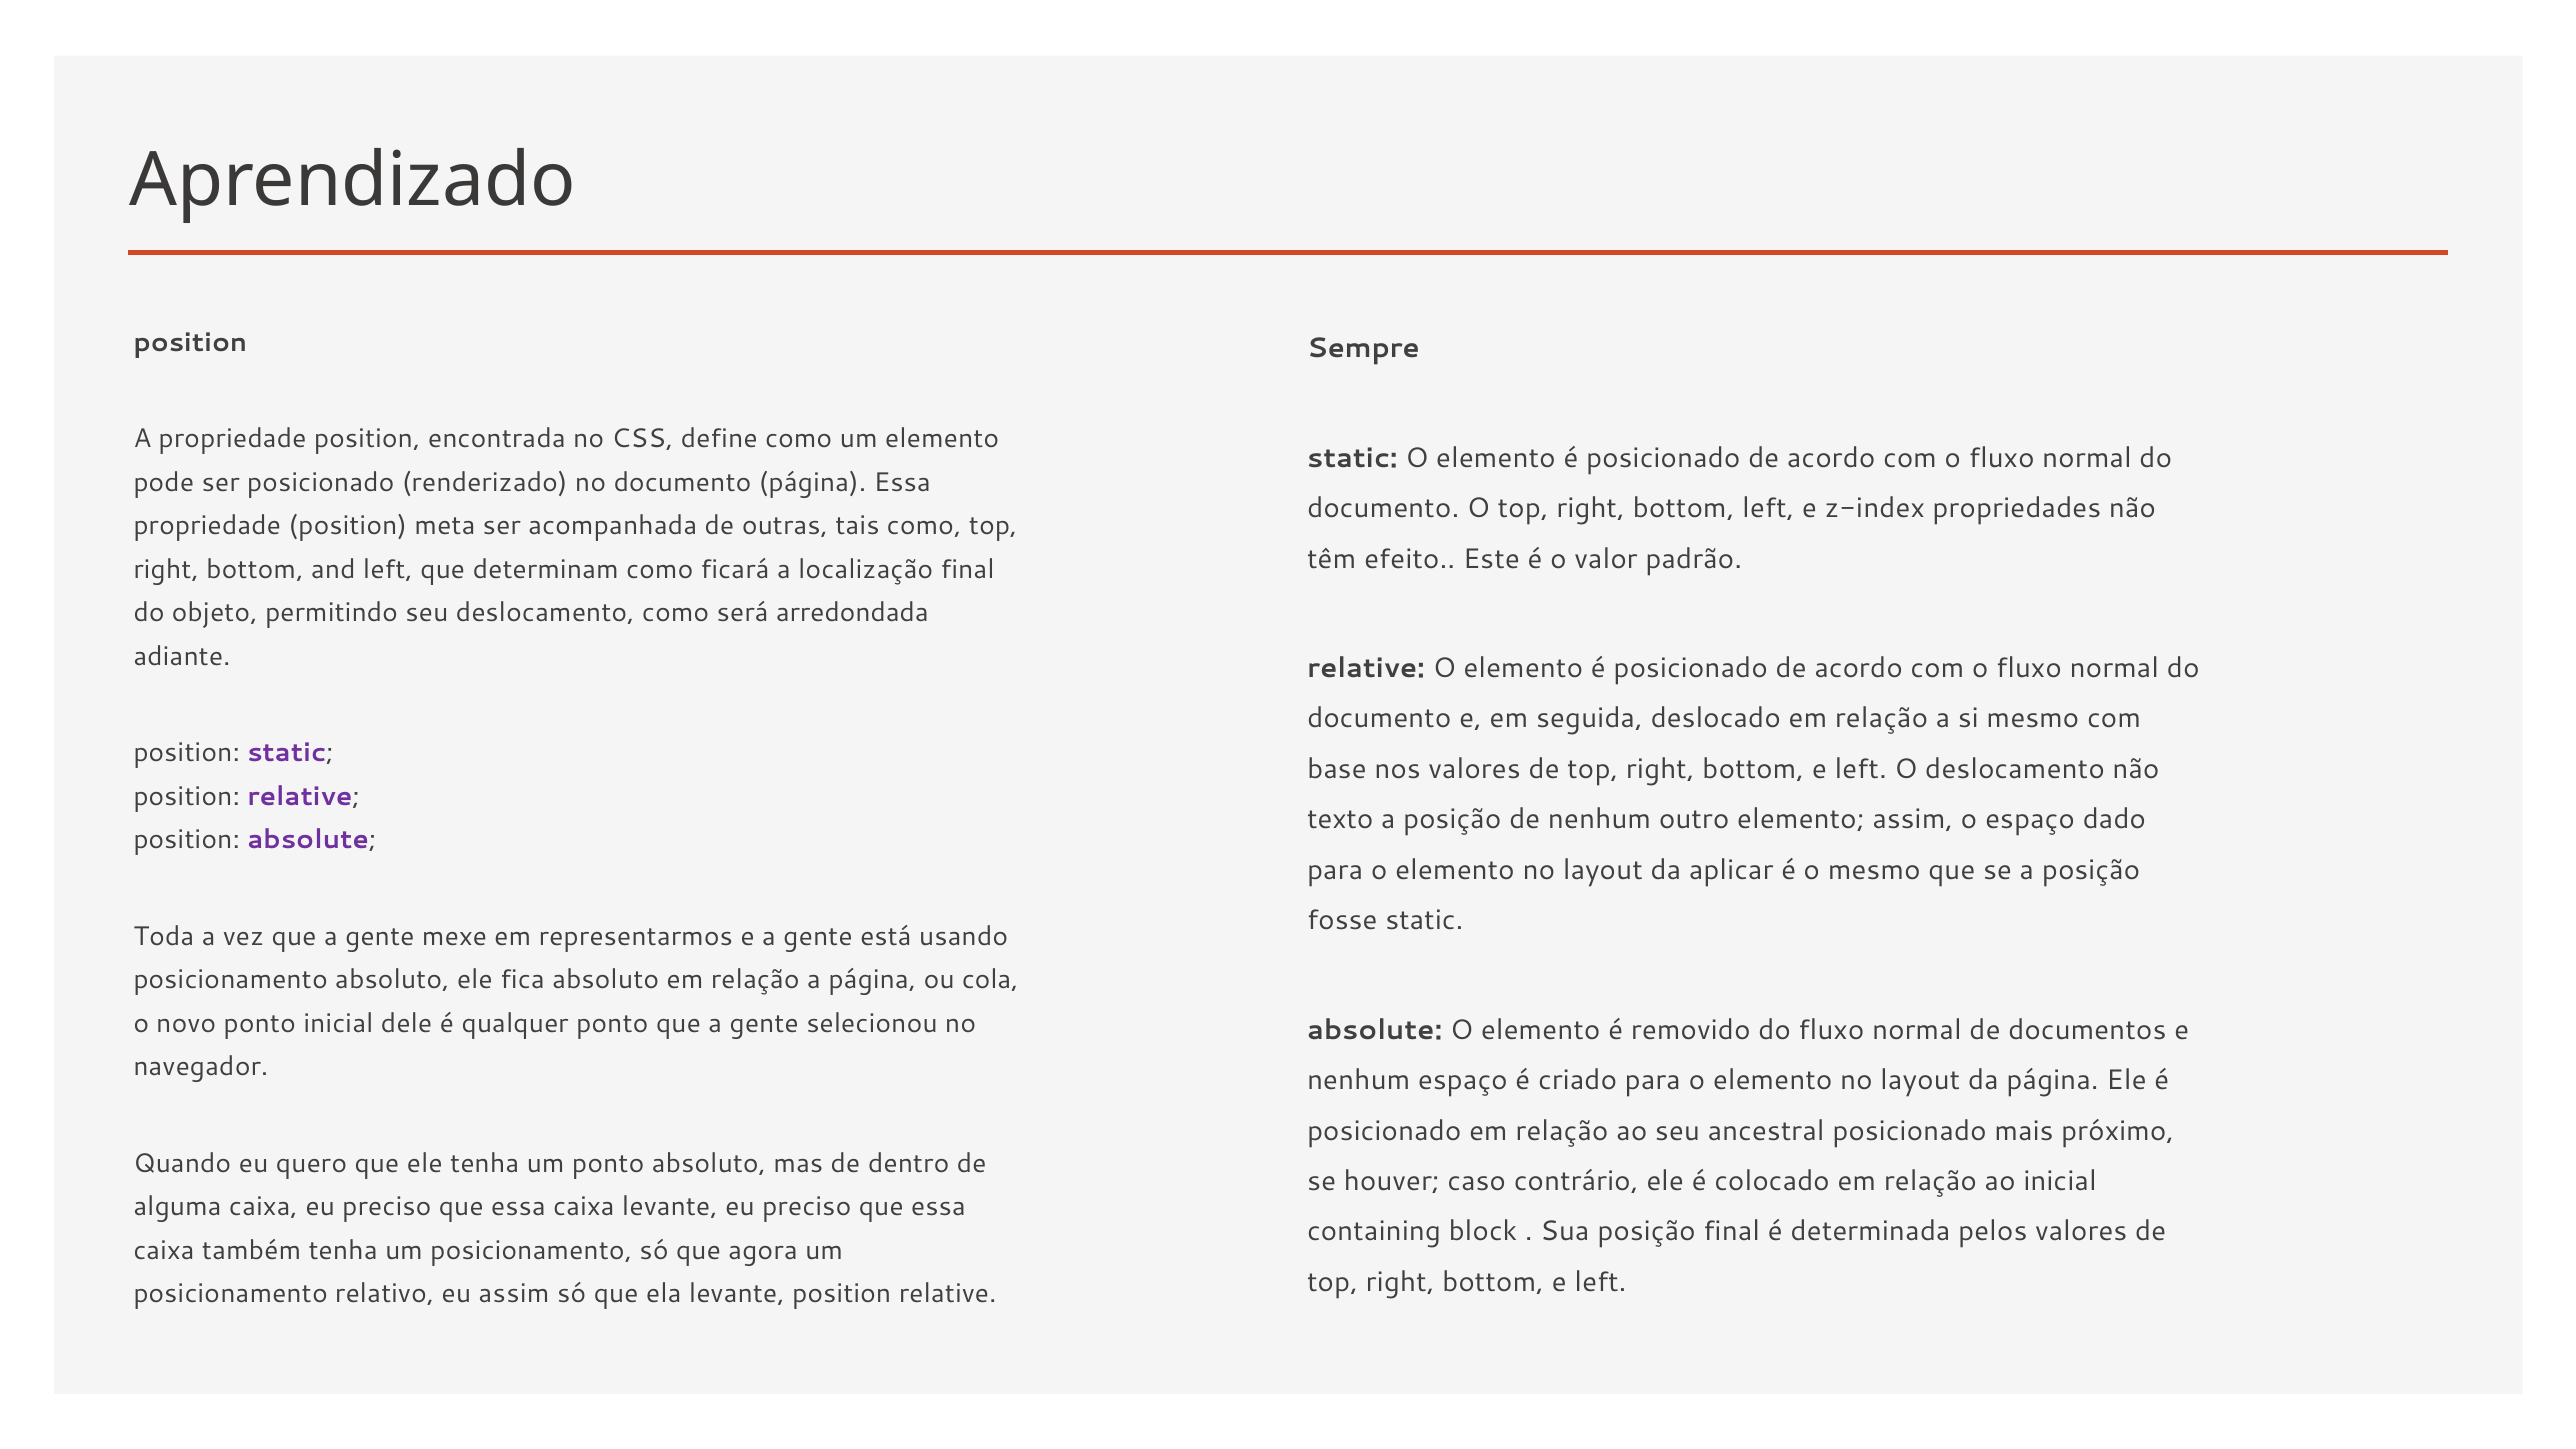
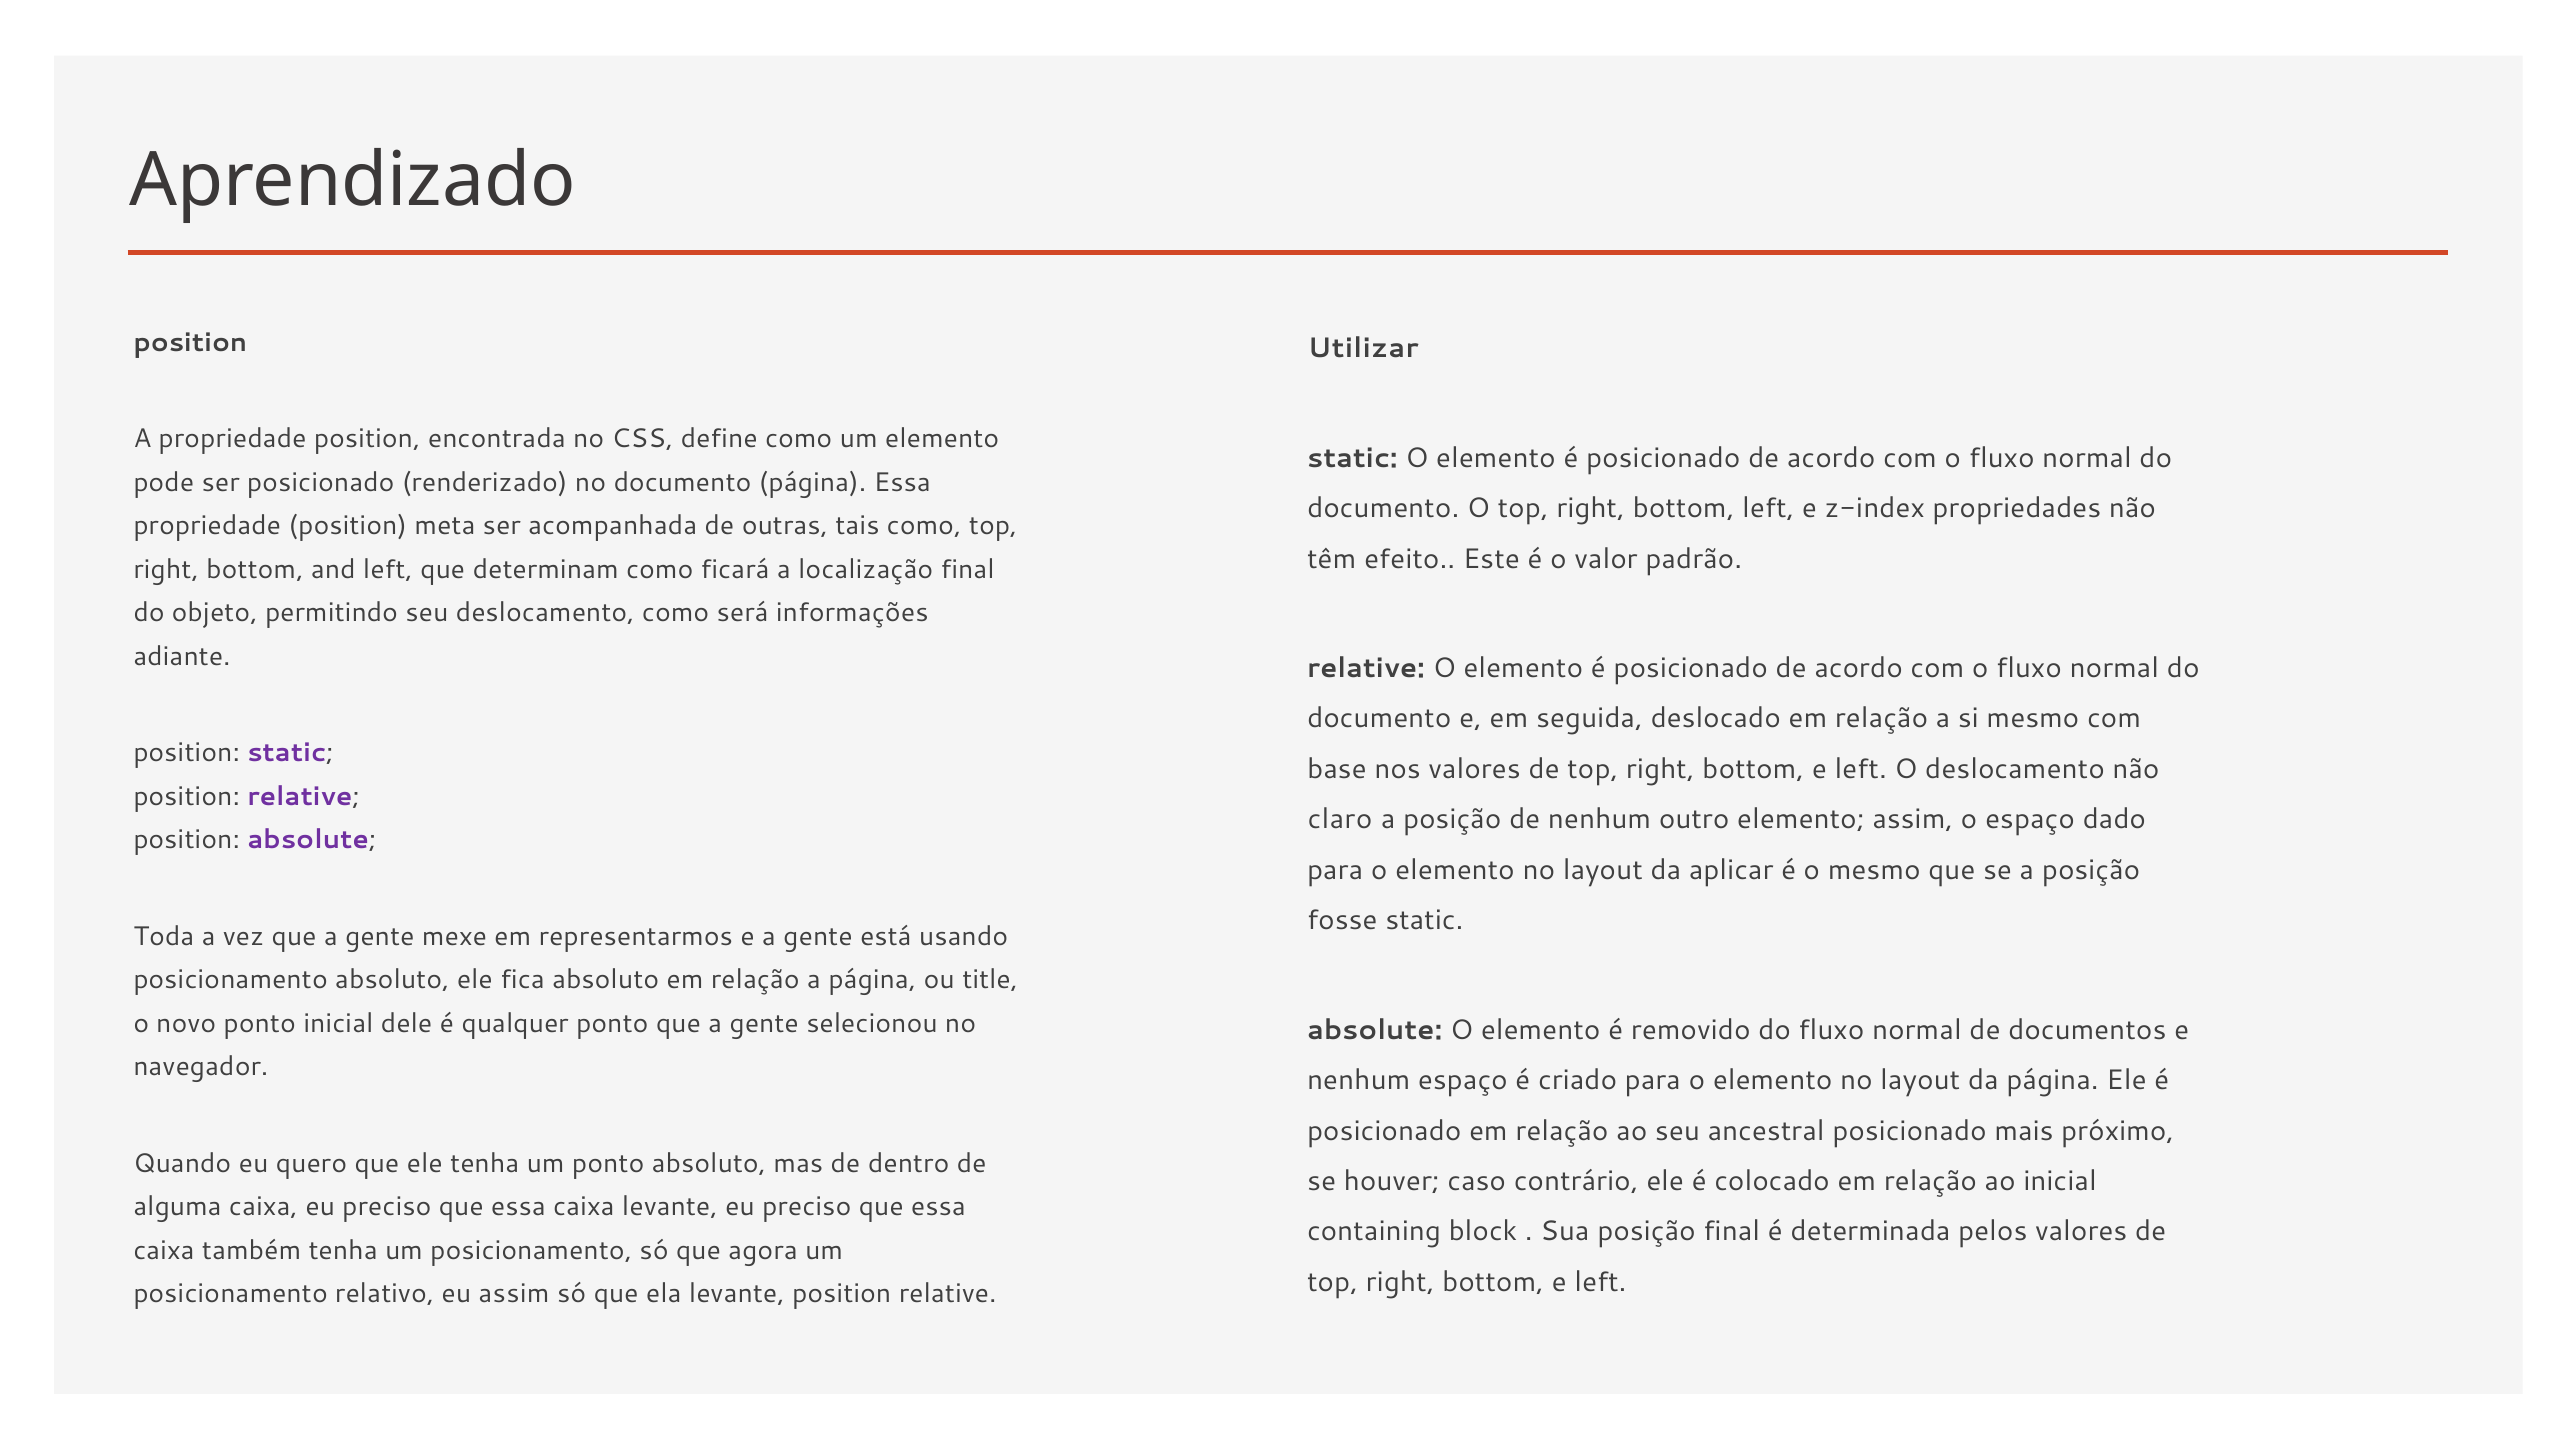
Sempre: Sempre -> Utilizar
arredondada: arredondada -> informações
texto: texto -> claro
cola: cola -> title
